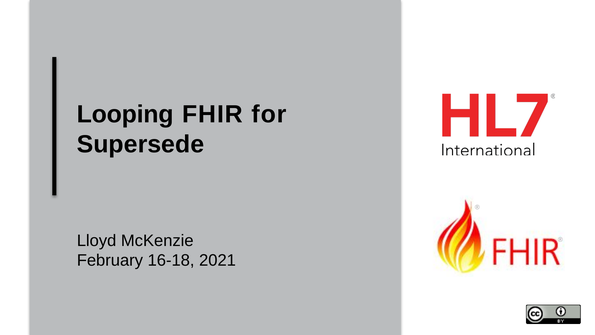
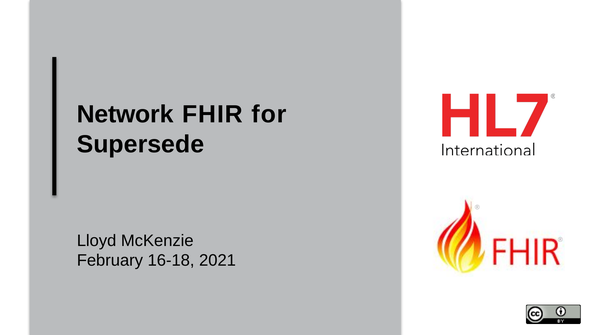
Looping: Looping -> Network
